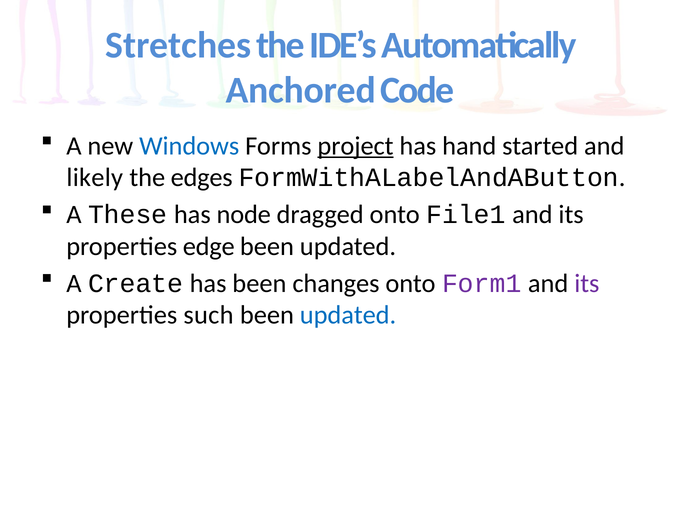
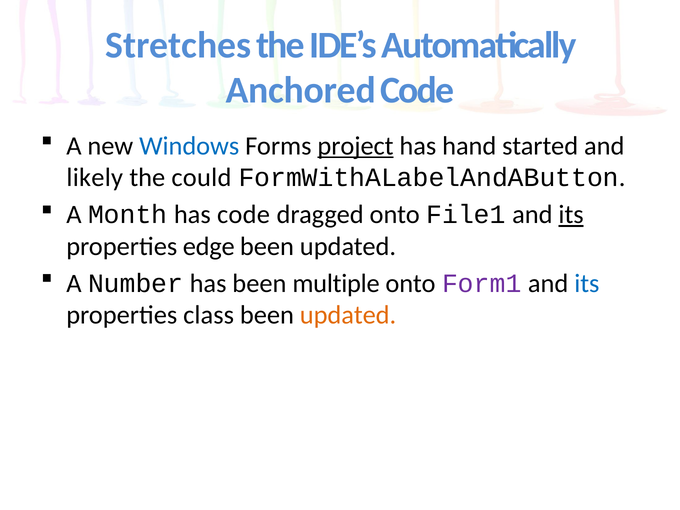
edges: edges -> could
These: These -> Month
has node: node -> code
its at (571, 215) underline: none -> present
Create: Create -> Number
changes: changes -> multiple
its at (587, 283) colour: purple -> blue
such: such -> class
updated at (348, 315) colour: blue -> orange
